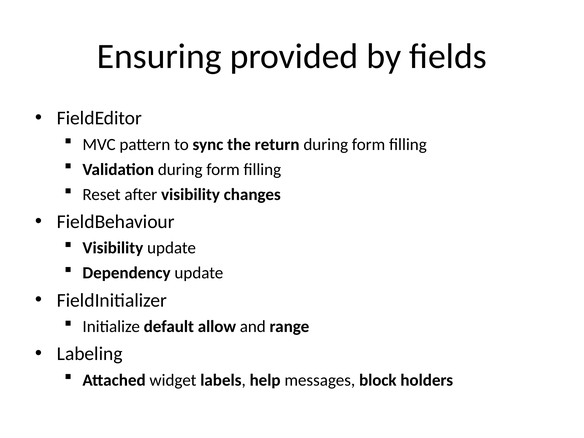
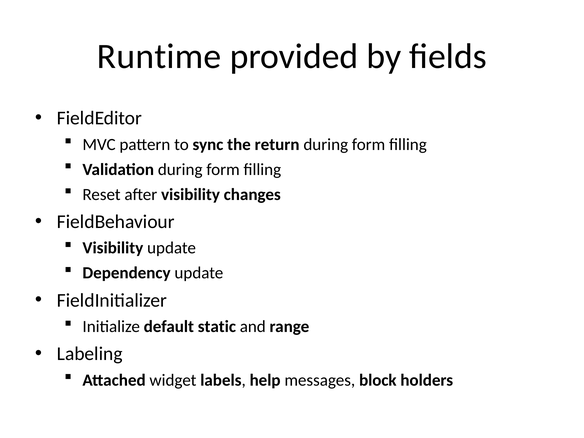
Ensuring: Ensuring -> Runtime
allow: allow -> static
